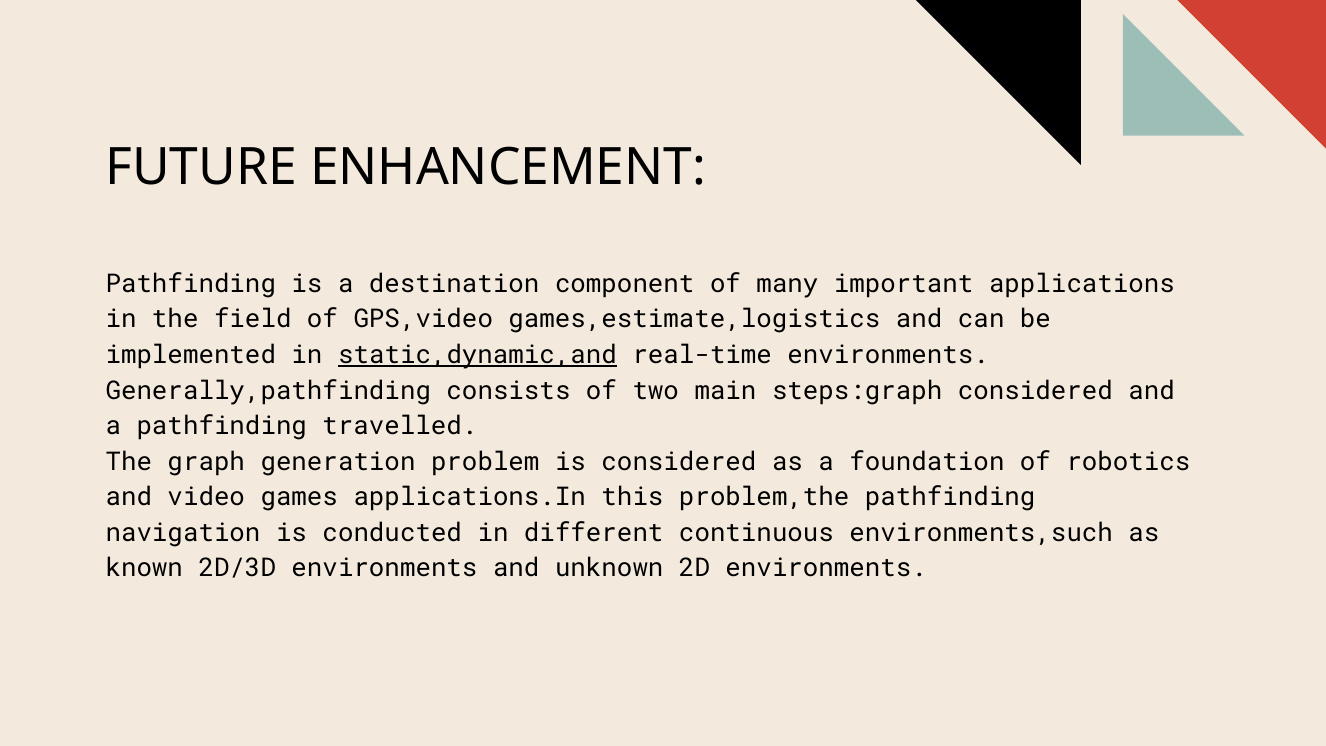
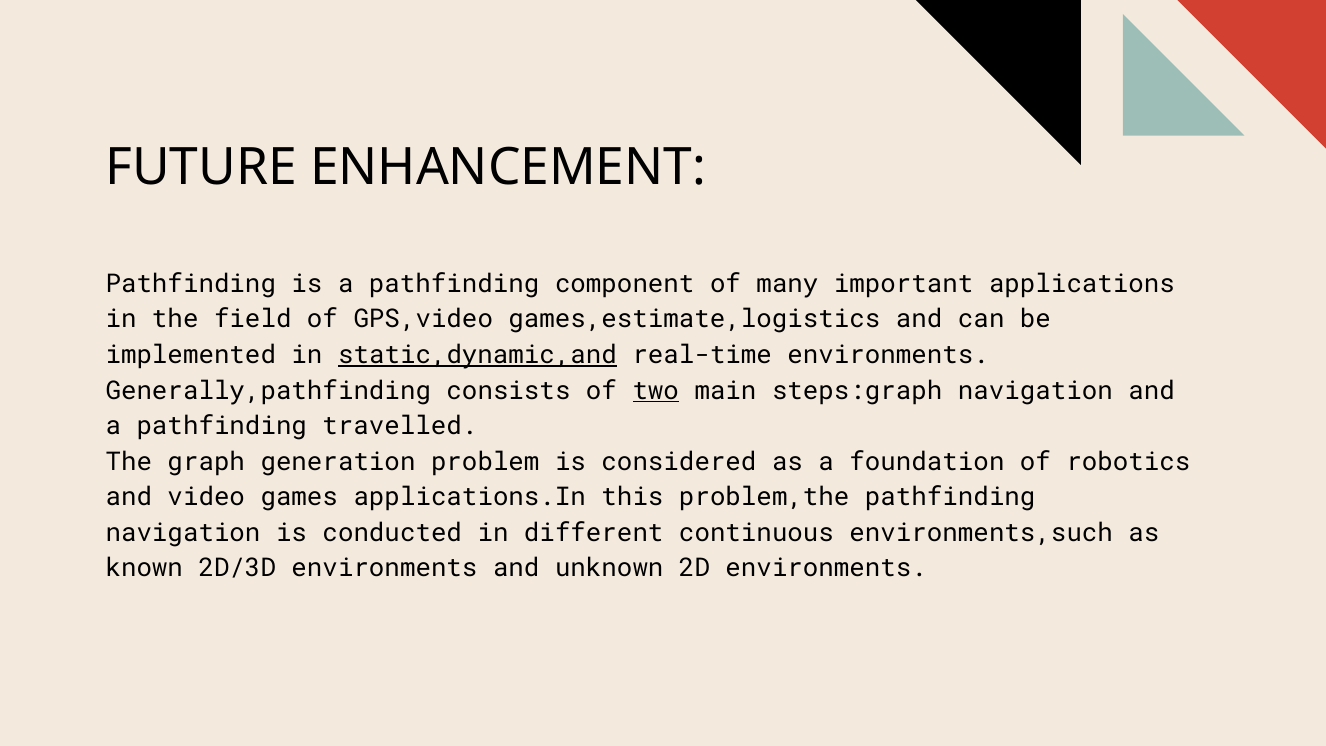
is a destination: destination -> pathfinding
two underline: none -> present
steps:graph considered: considered -> navigation
